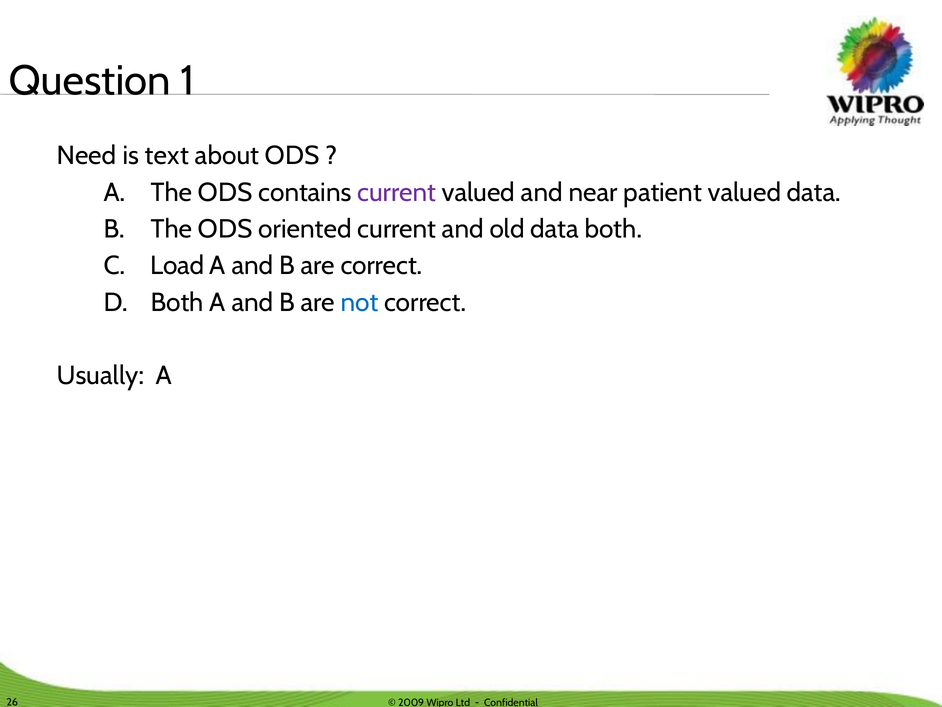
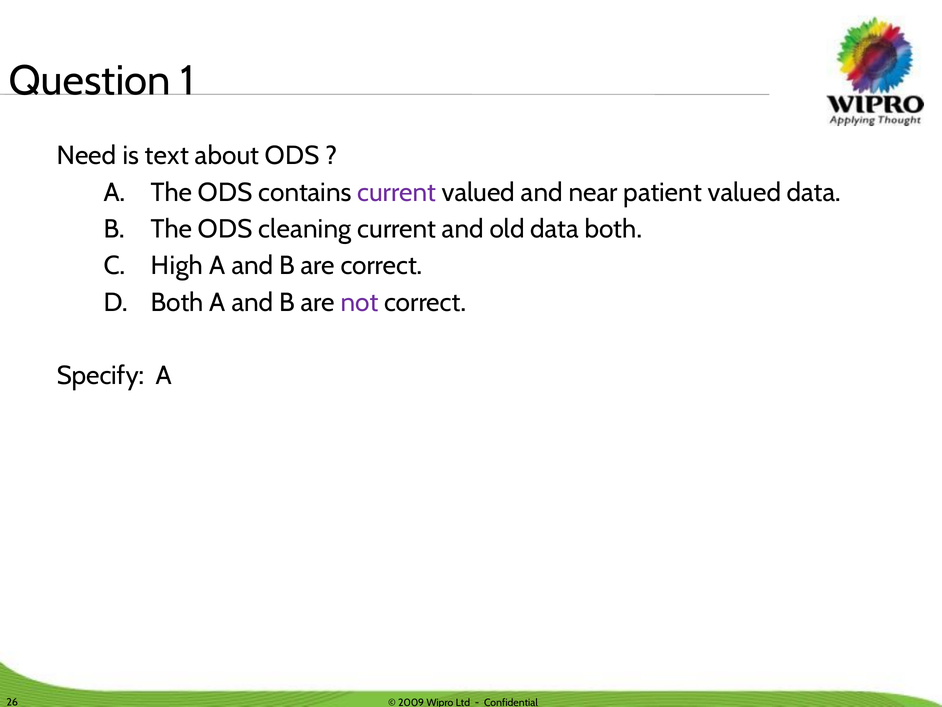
oriented: oriented -> cleaning
Load: Load -> High
not colour: blue -> purple
Usually: Usually -> Specify
